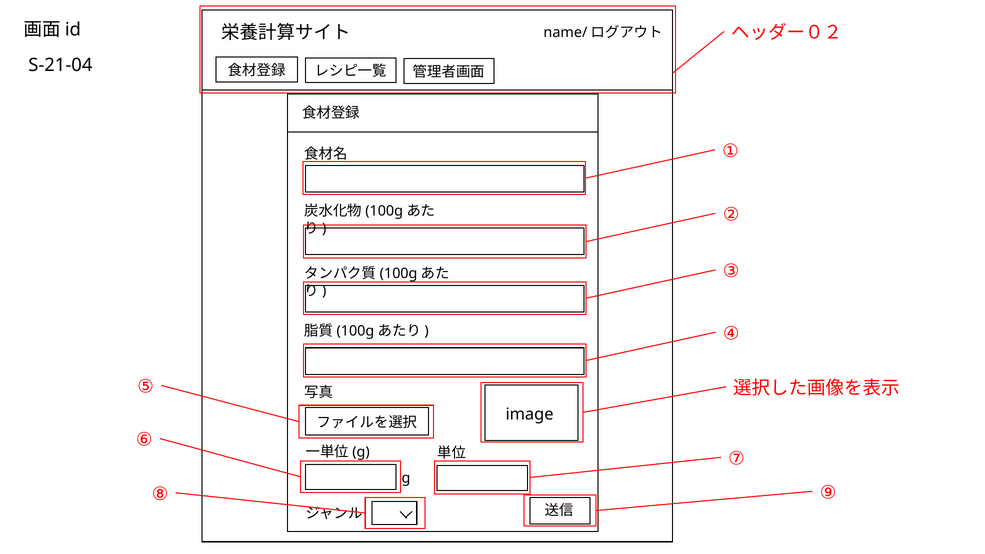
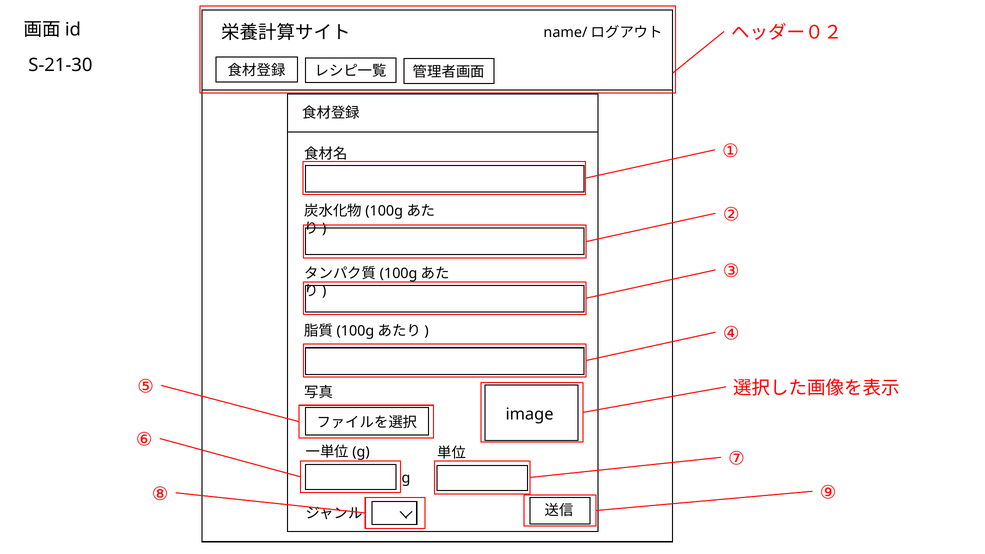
S-21-04: S-21-04 -> S-21-30
